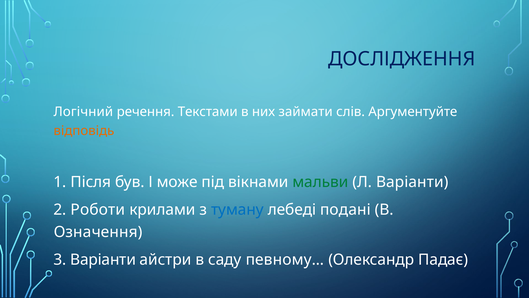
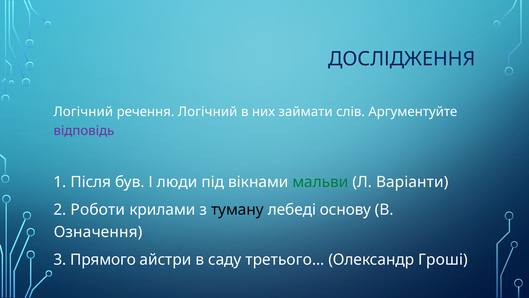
речення Текстами: Текстами -> Логічний
відповідь colour: orange -> purple
може: може -> люди
туману colour: blue -> black
подані: подані -> основу
3 Варіанти: Варіанти -> Прямого
певному…: певному… -> третього…
Падає: Падає -> Гроші
